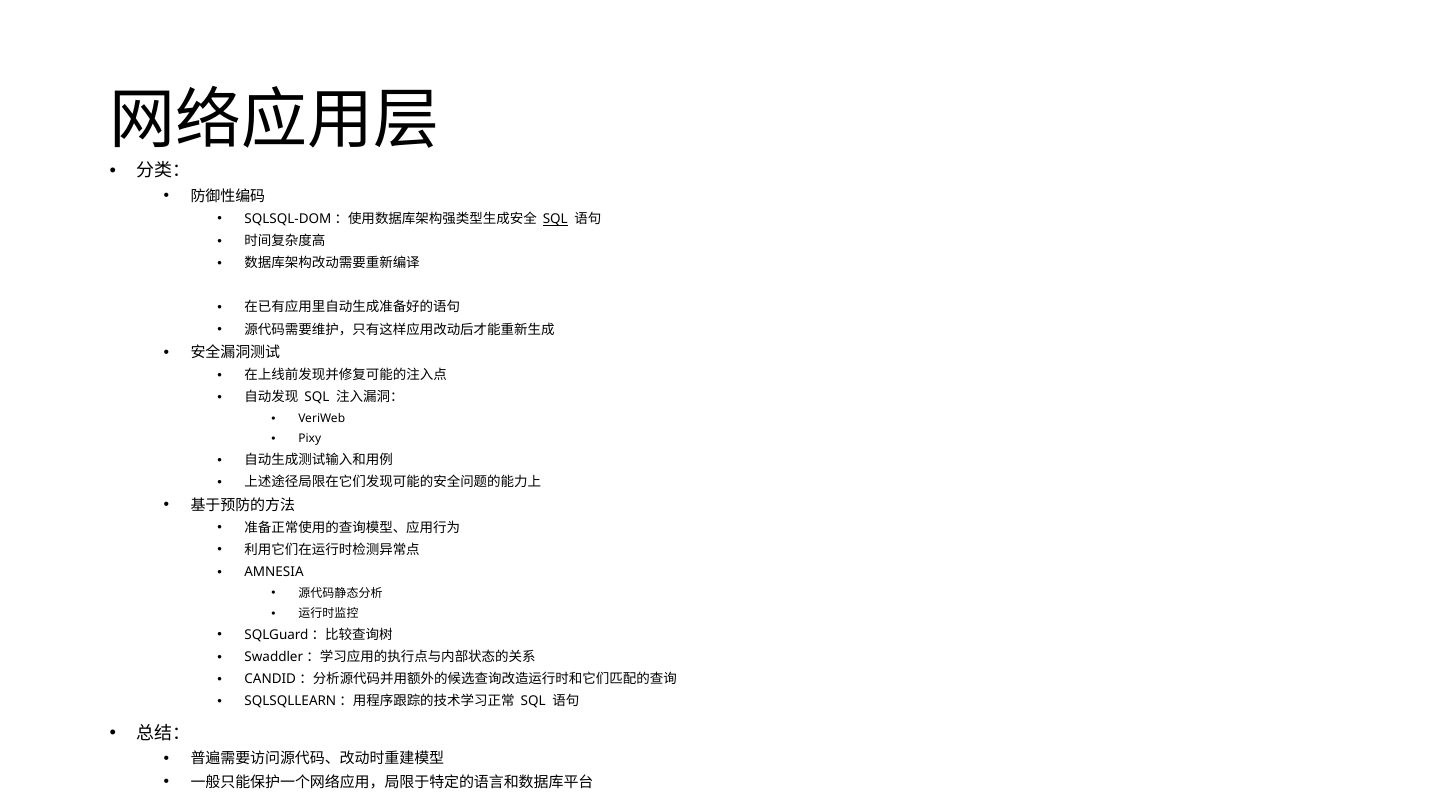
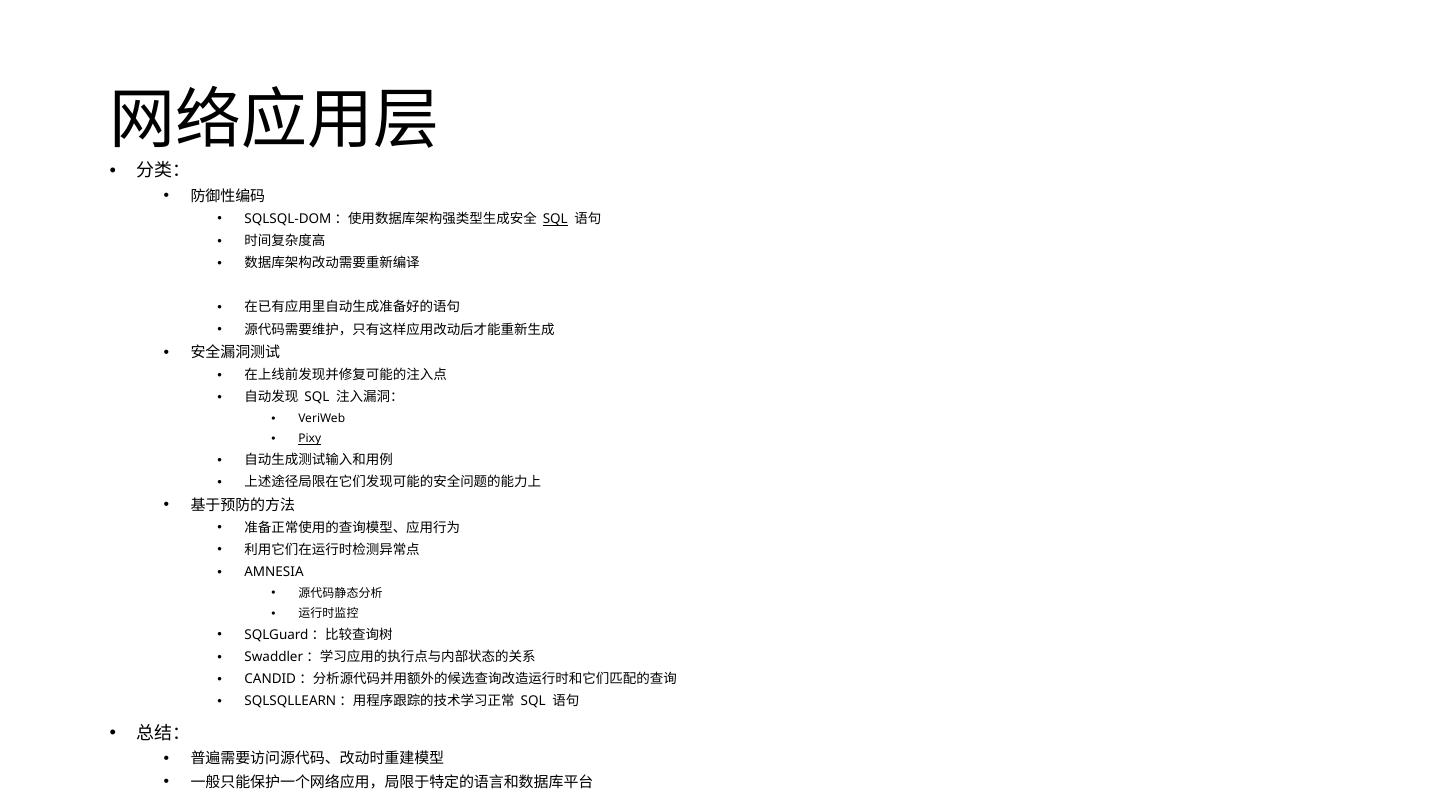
Pixy underline: none -> present
